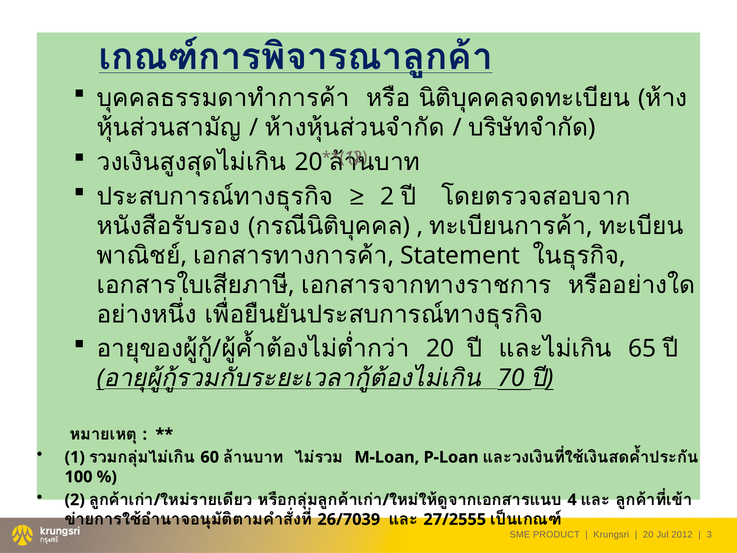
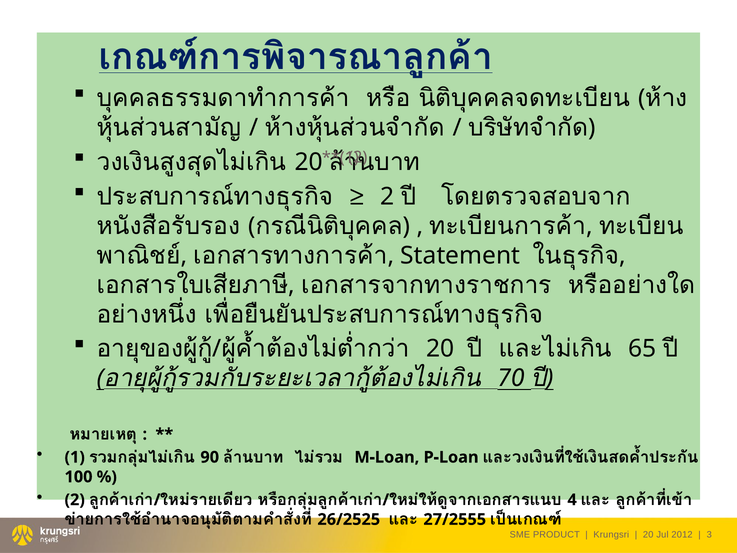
60: 60 -> 90
26/7039: 26/7039 -> 26/2525
